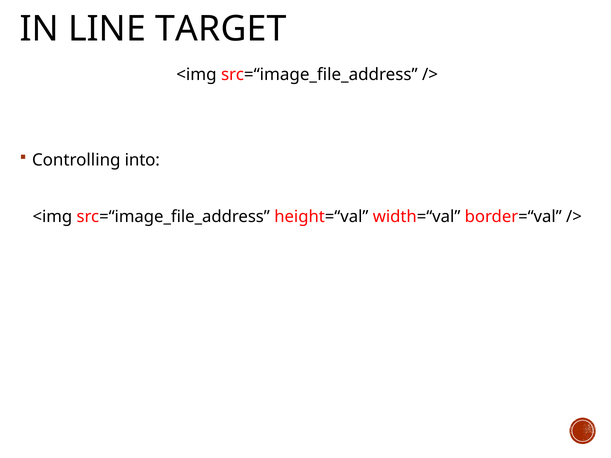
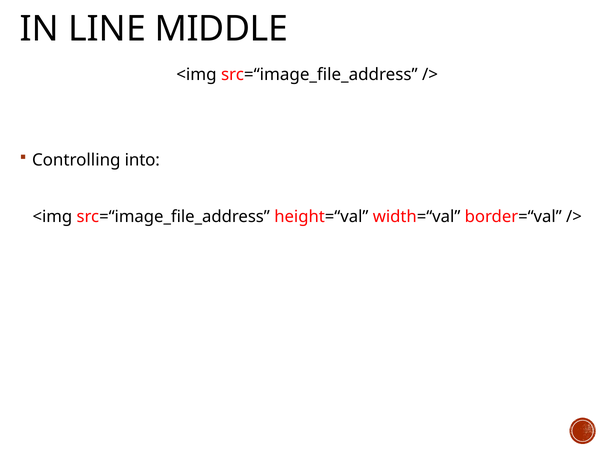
TARGET: TARGET -> MIDDLE
